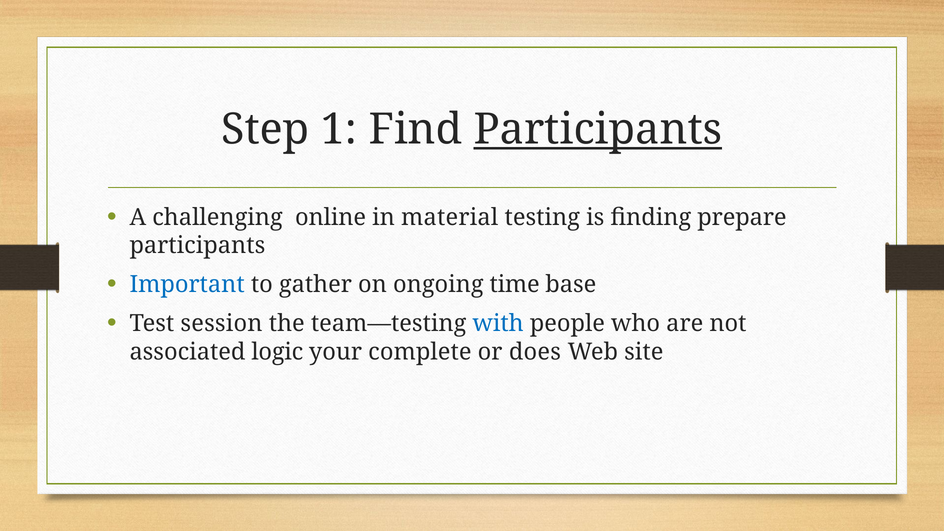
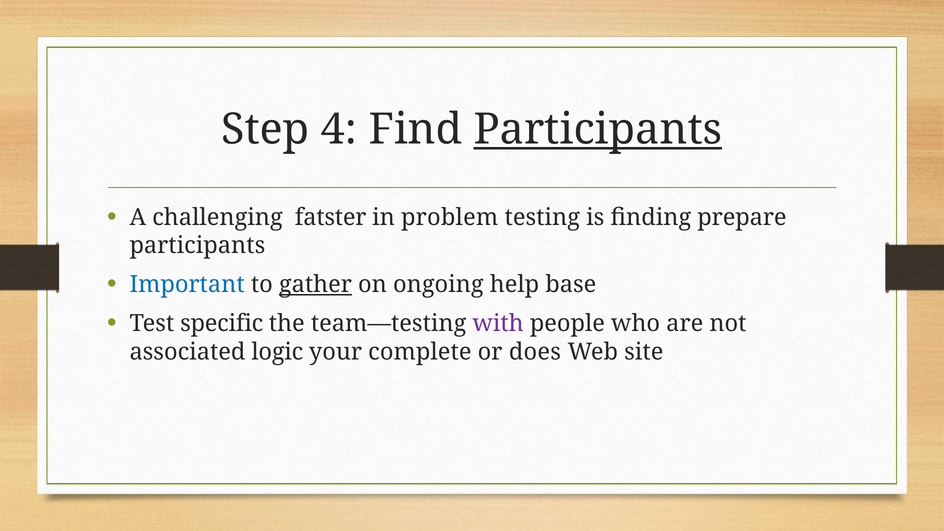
1: 1 -> 4
online: online -> fatster
material: material -> problem
gather underline: none -> present
time: time -> help
session: session -> specific
with colour: blue -> purple
